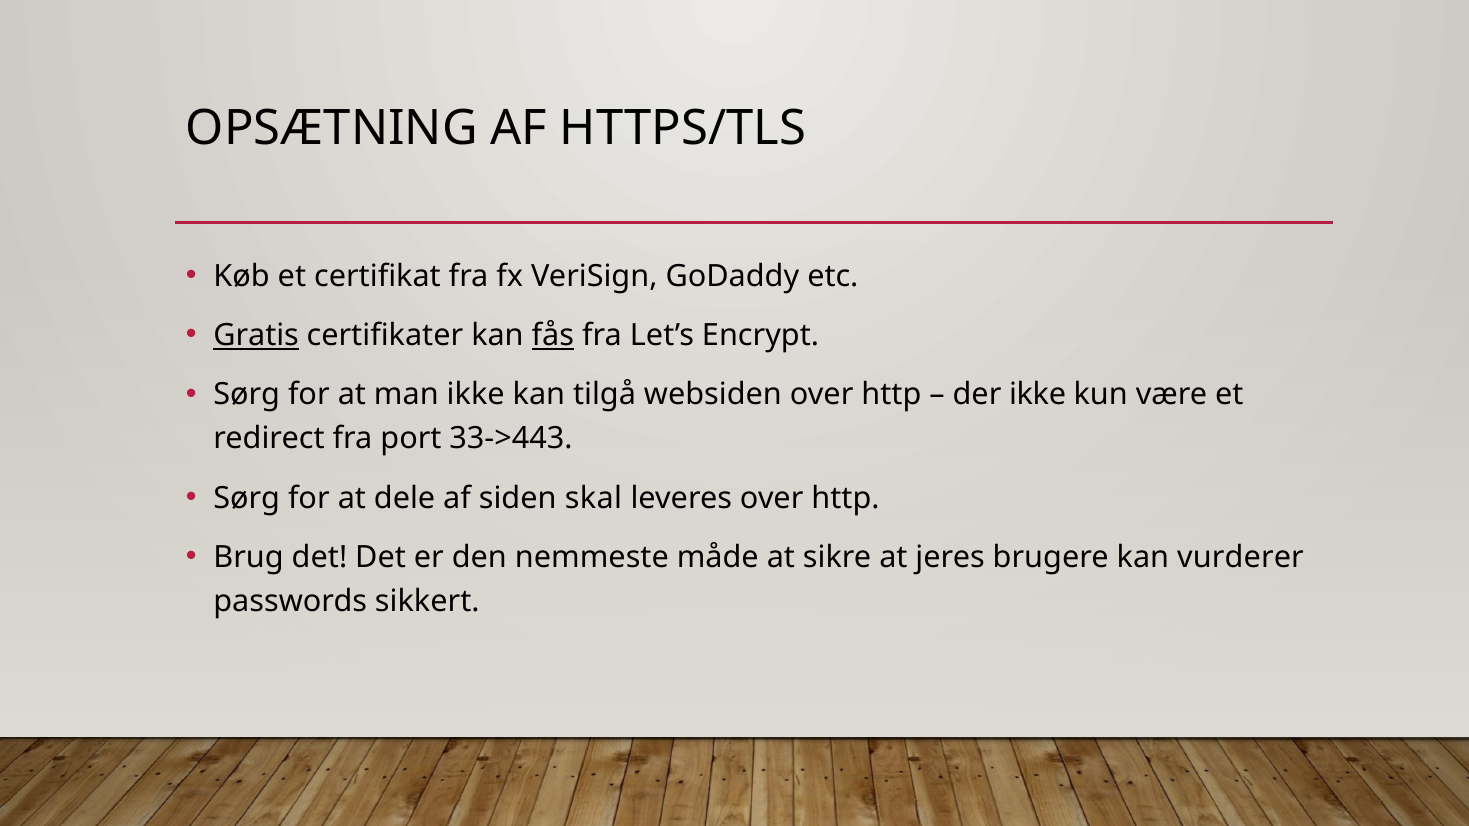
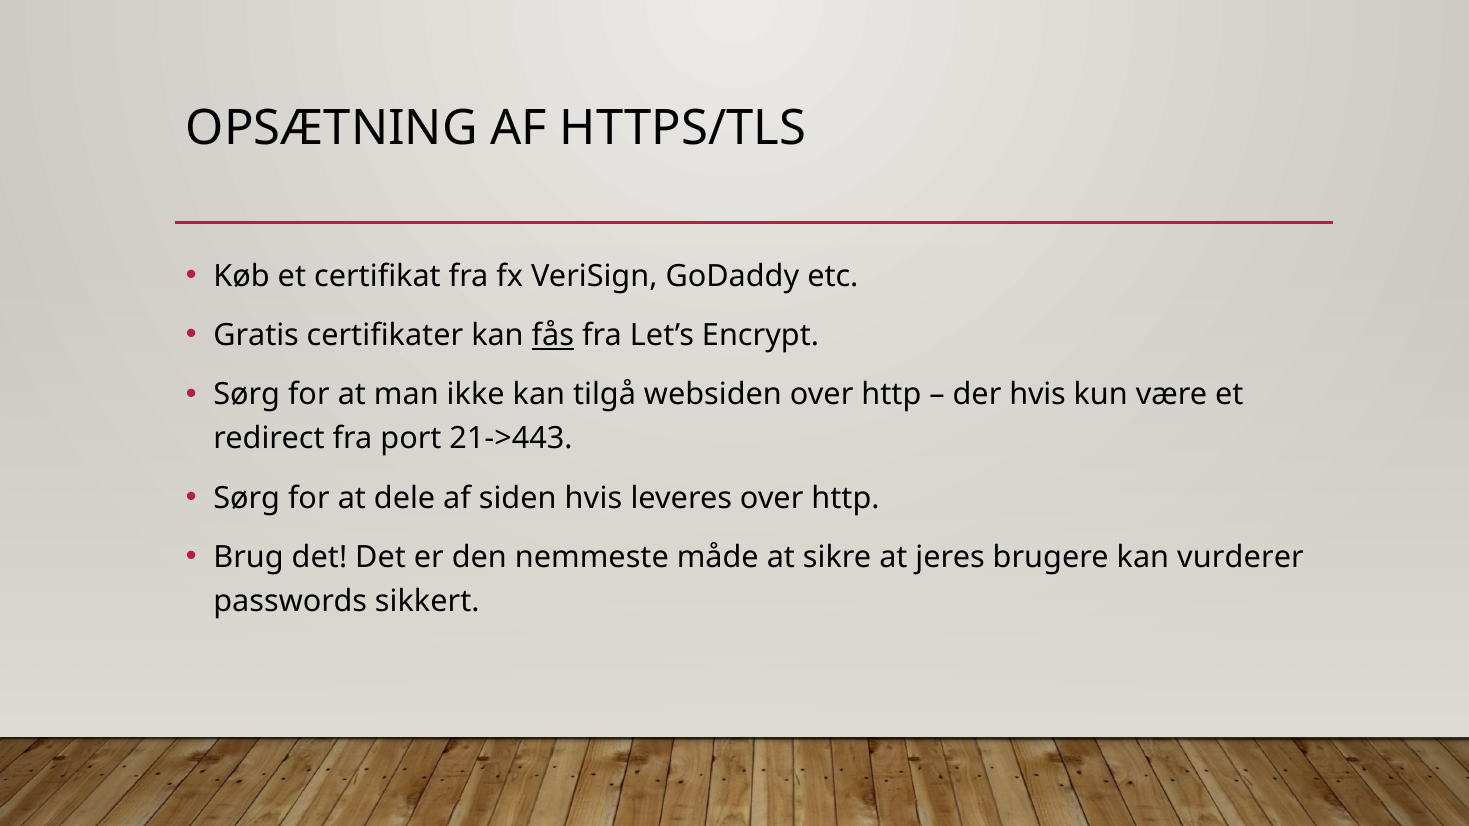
Gratis underline: present -> none
der ikke: ikke -> hvis
33->443: 33->443 -> 21->443
siden skal: skal -> hvis
